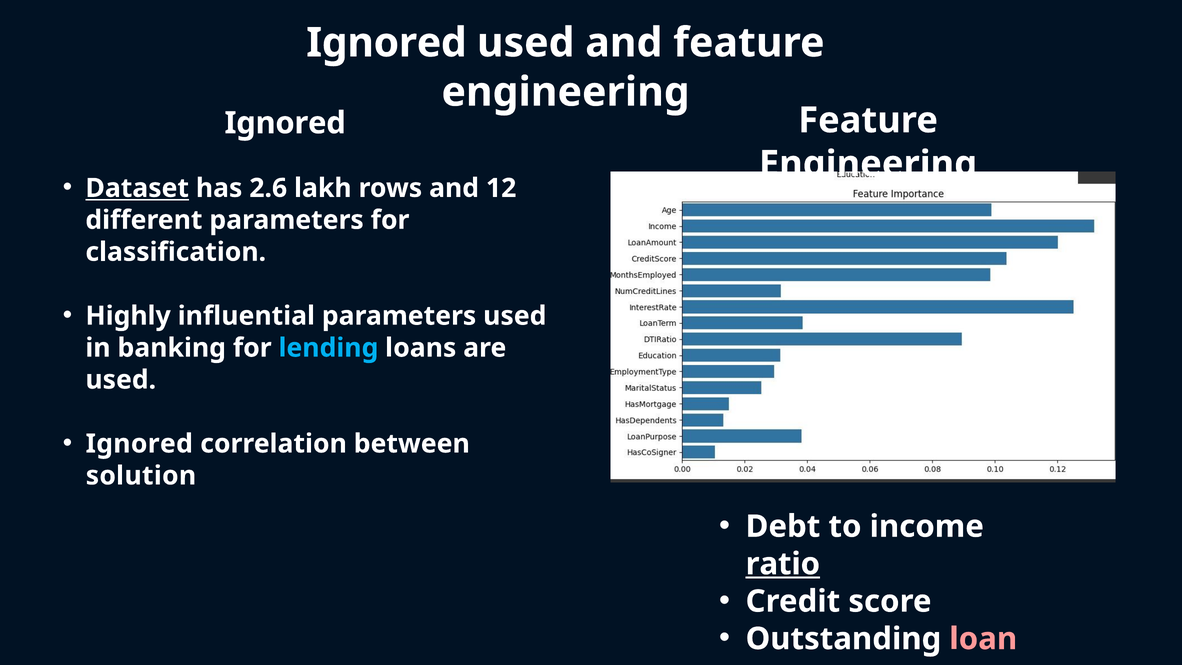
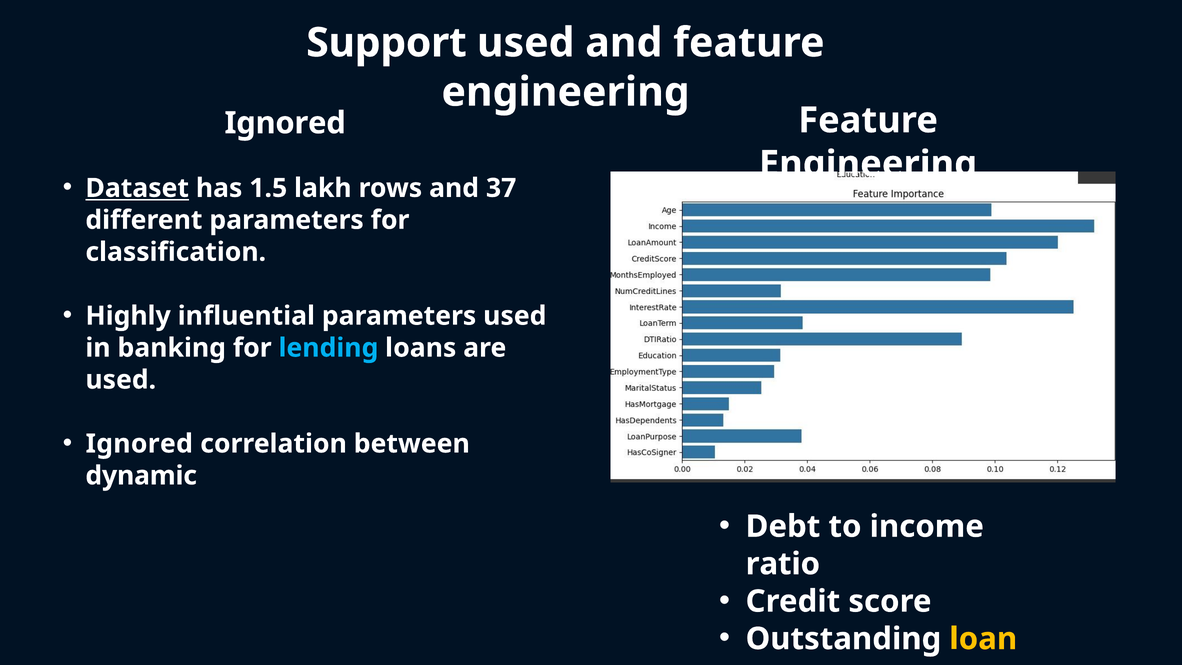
Ignored at (386, 43): Ignored -> Support
2.6: 2.6 -> 1.5
12: 12 -> 37
solution: solution -> dynamic
ratio underline: present -> none
loan colour: pink -> yellow
